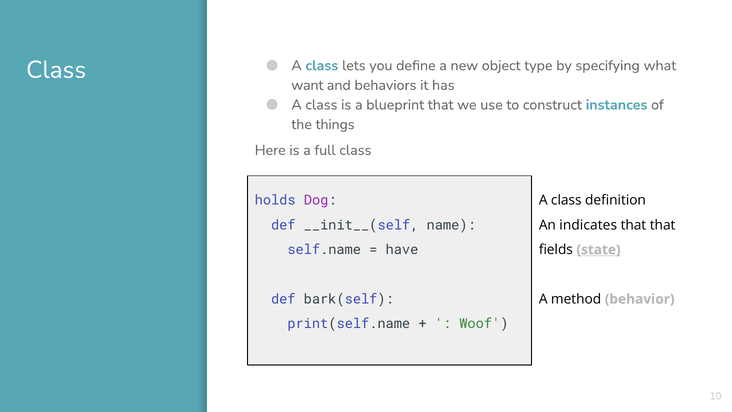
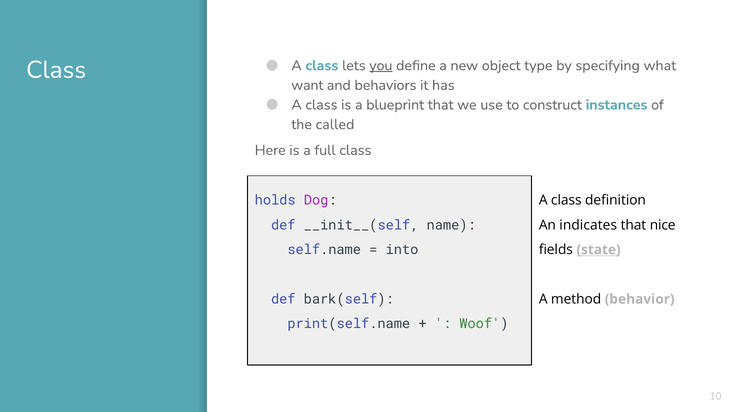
you underline: none -> present
things: things -> called
that that: that -> nice
have: have -> into
